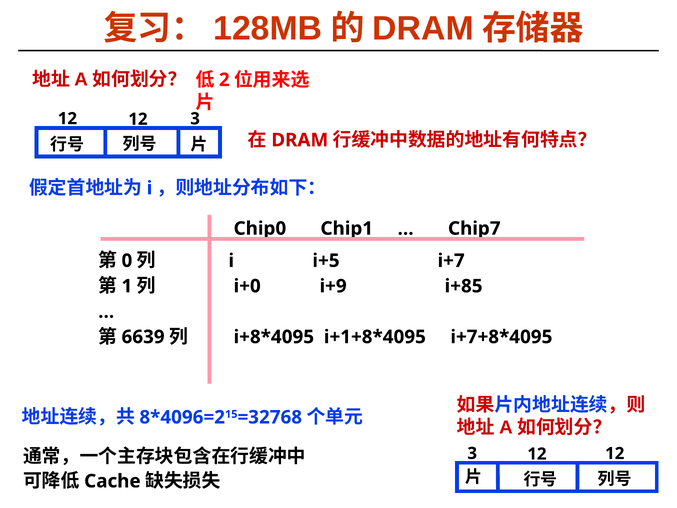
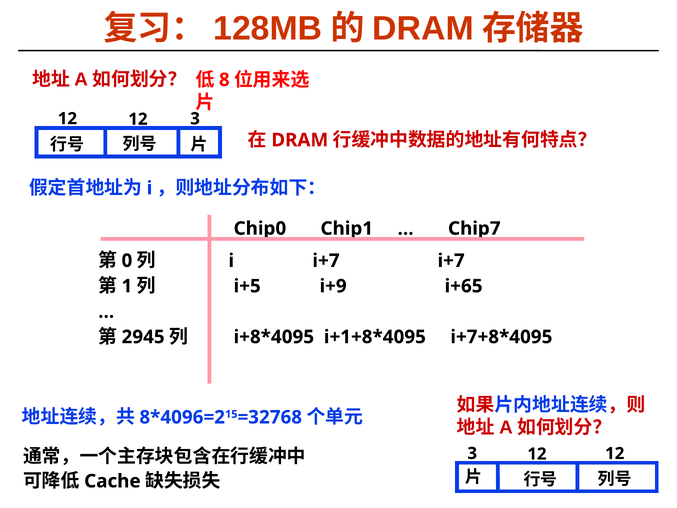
2: 2 -> 8
i i+5: i+5 -> i+7
i+0: i+0 -> i+5
i+85: i+85 -> i+65
6639: 6639 -> 2945
